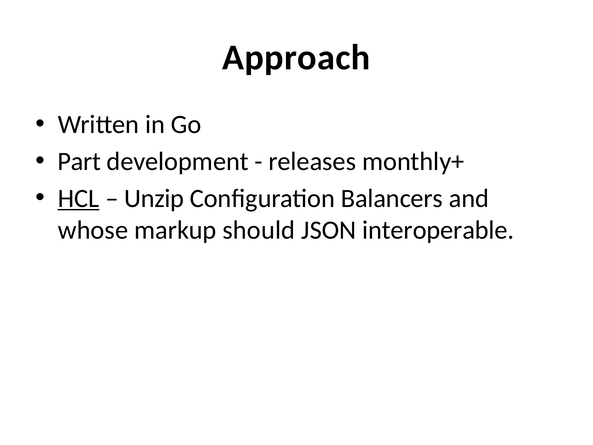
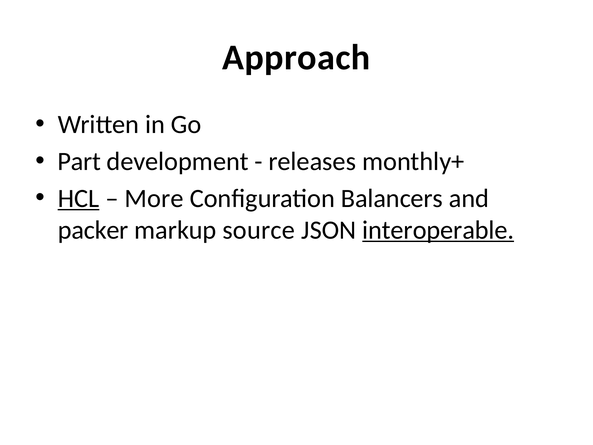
Unzip: Unzip -> More
whose: whose -> packer
should: should -> source
interoperable underline: none -> present
